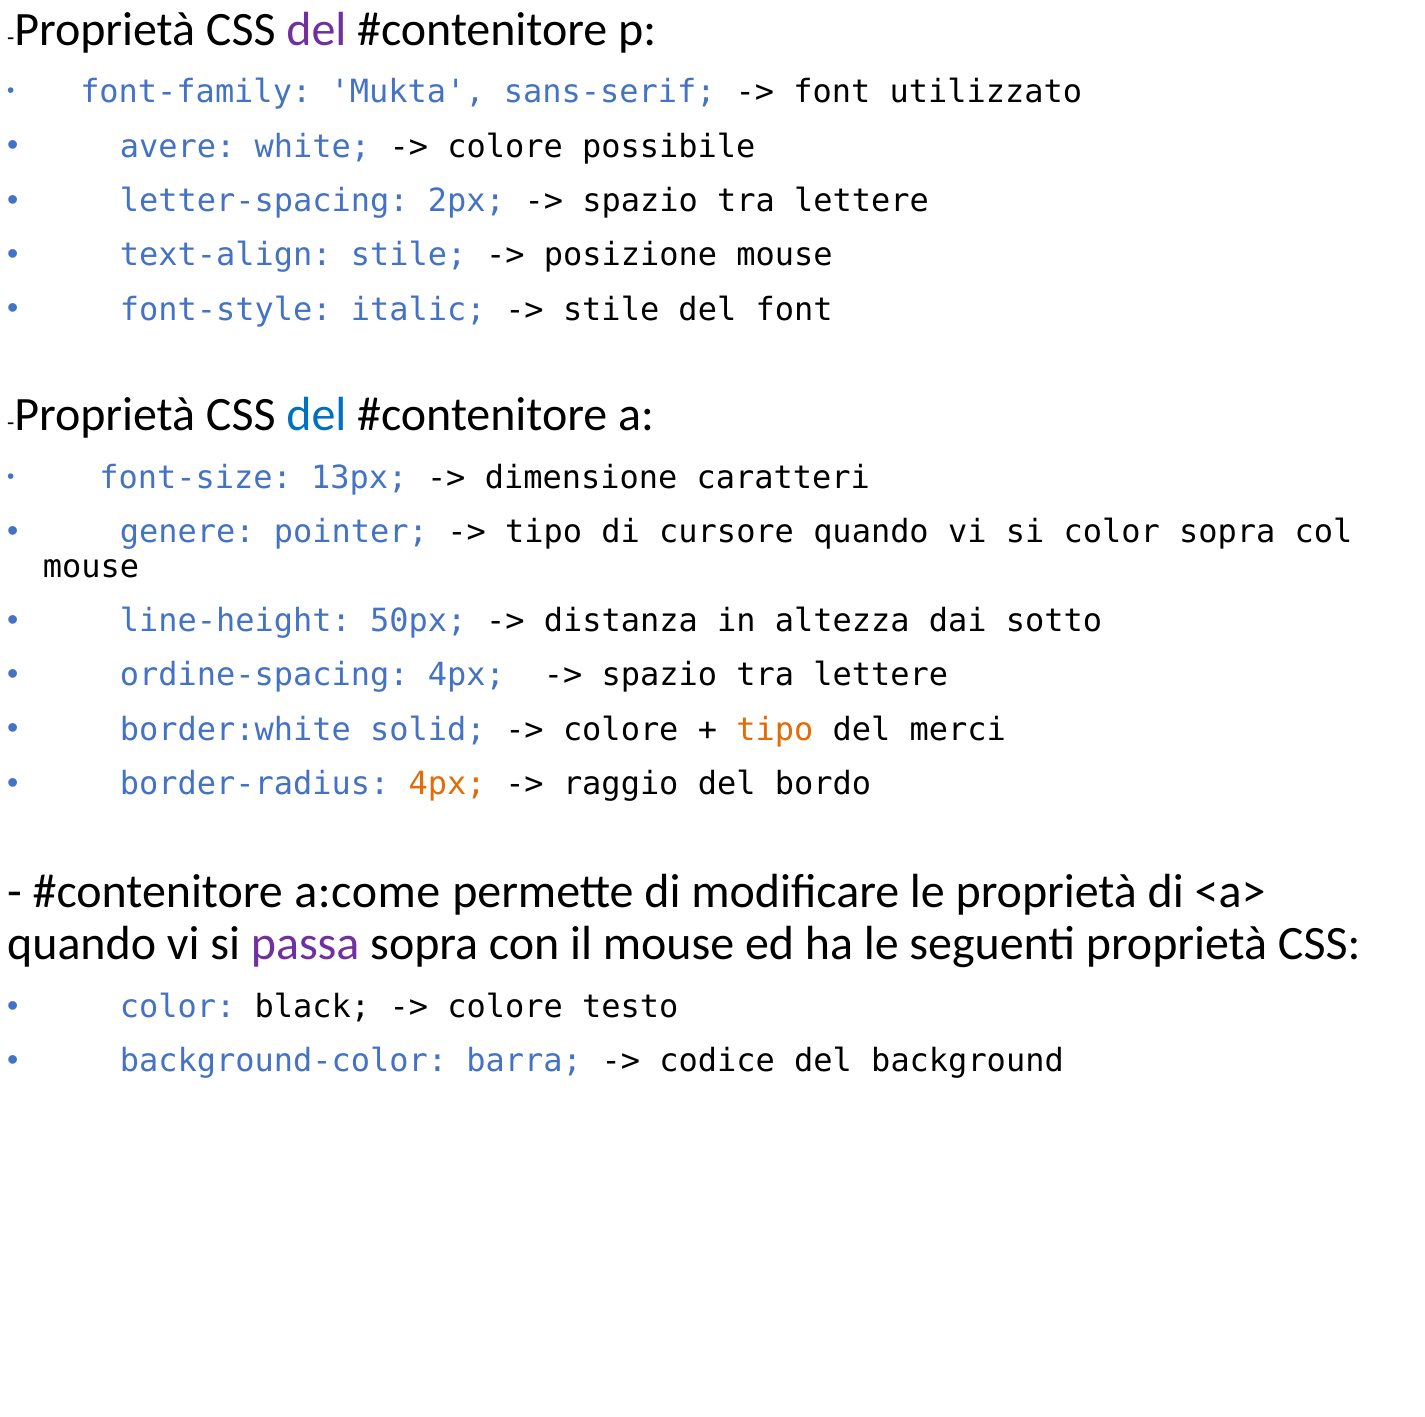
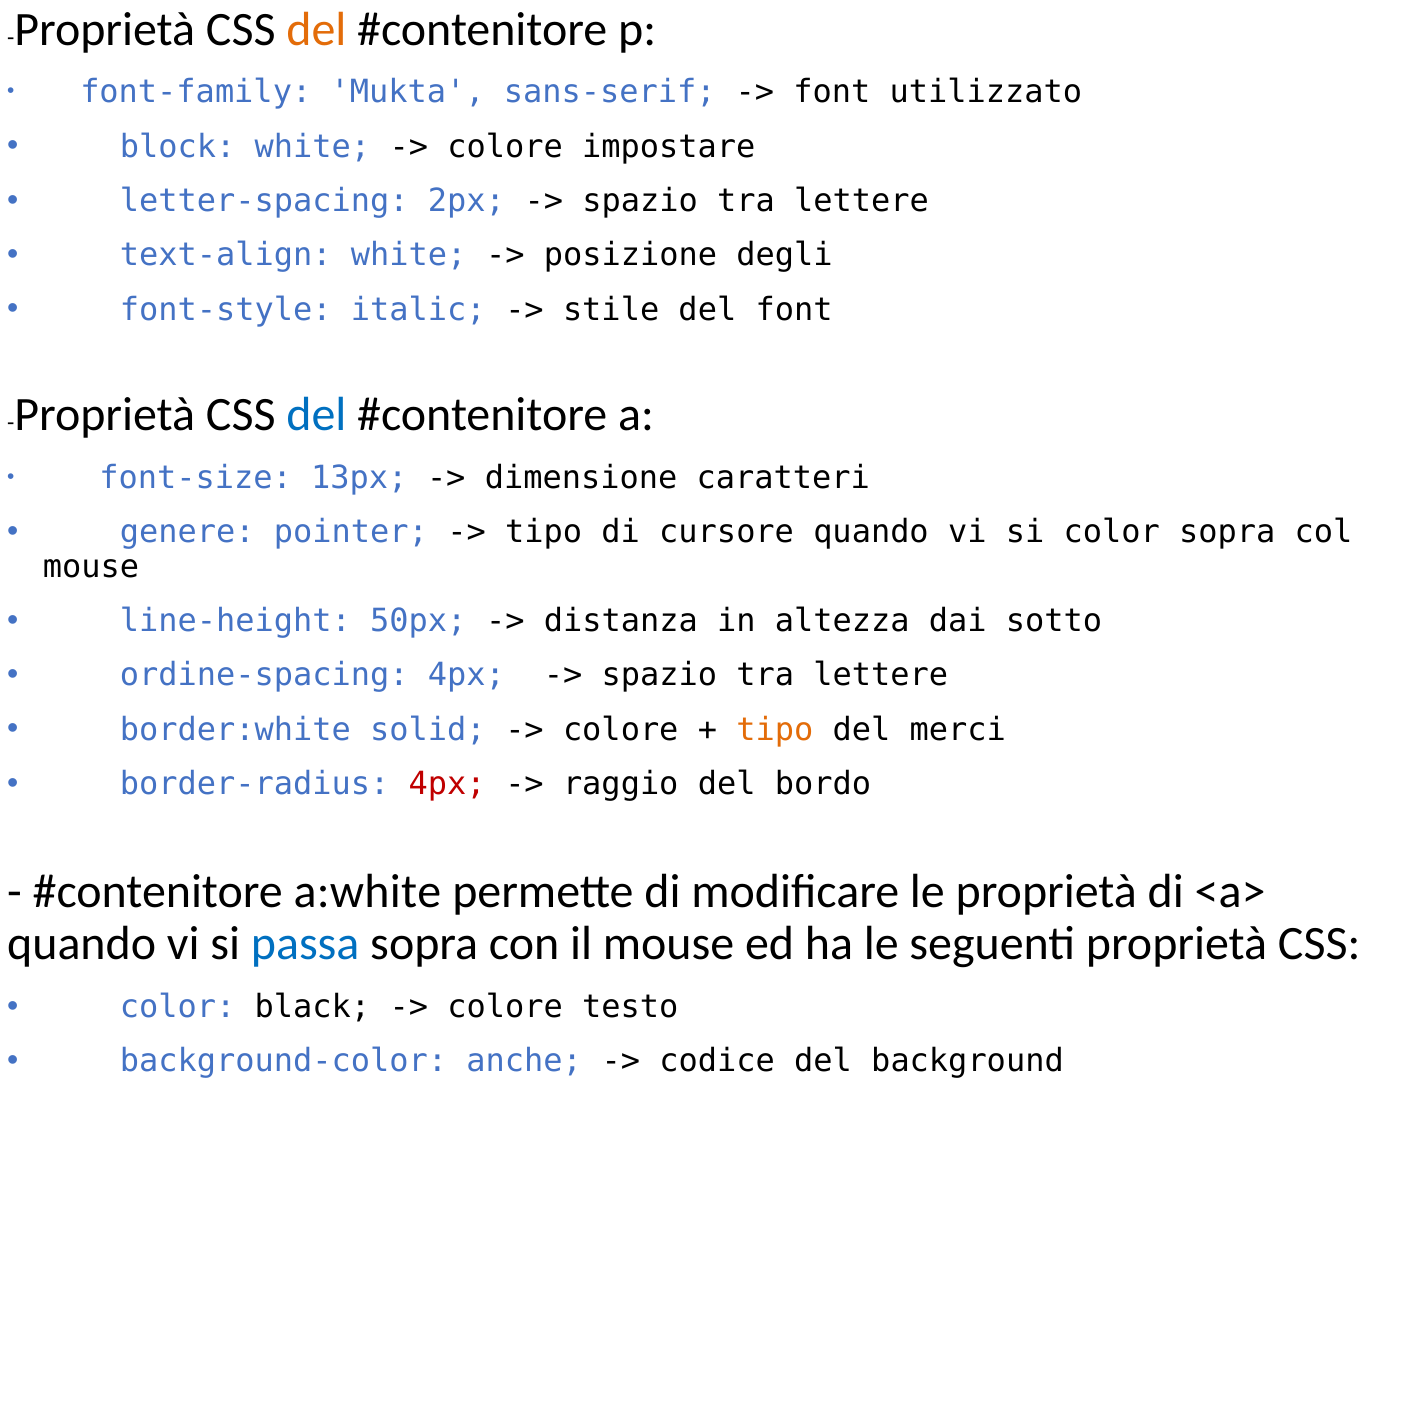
del at (316, 29) colour: purple -> orange
avere: avere -> block
possibile: possibile -> impostare
text-align stile: stile -> white
posizione mouse: mouse -> degli
4px at (447, 784) colour: orange -> red
a:come: a:come -> a:white
passa colour: purple -> blue
barra: barra -> anche
